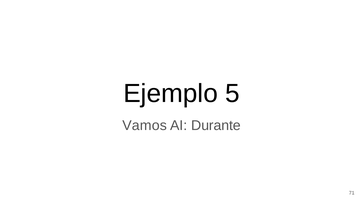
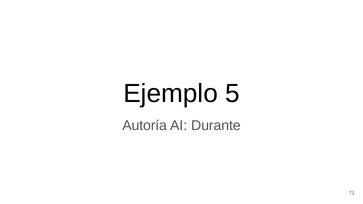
Vamos: Vamos -> Autoría
